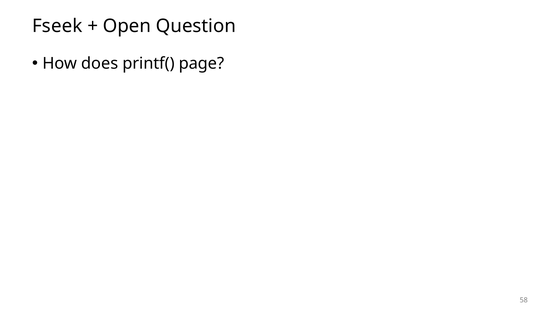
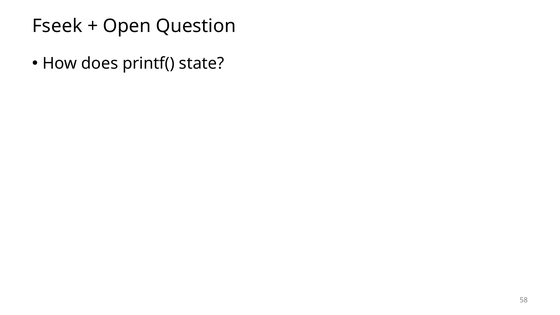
page: page -> state
